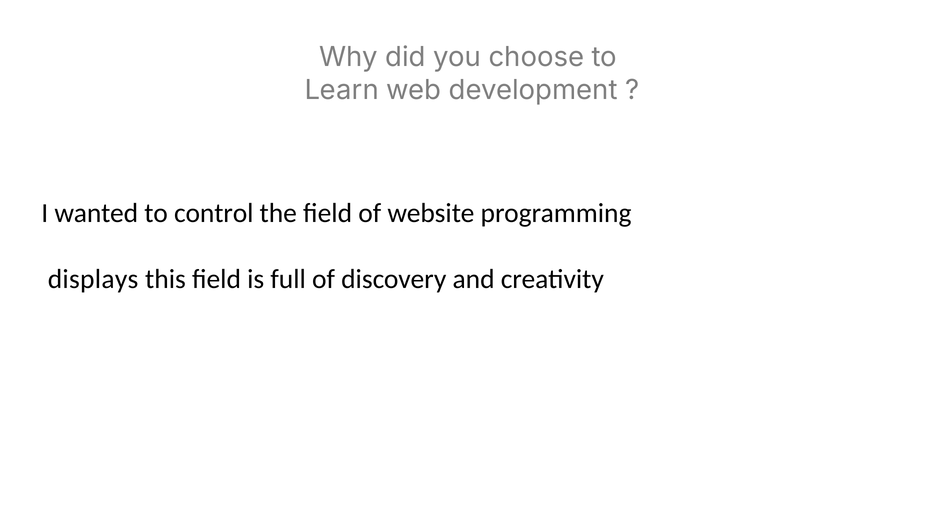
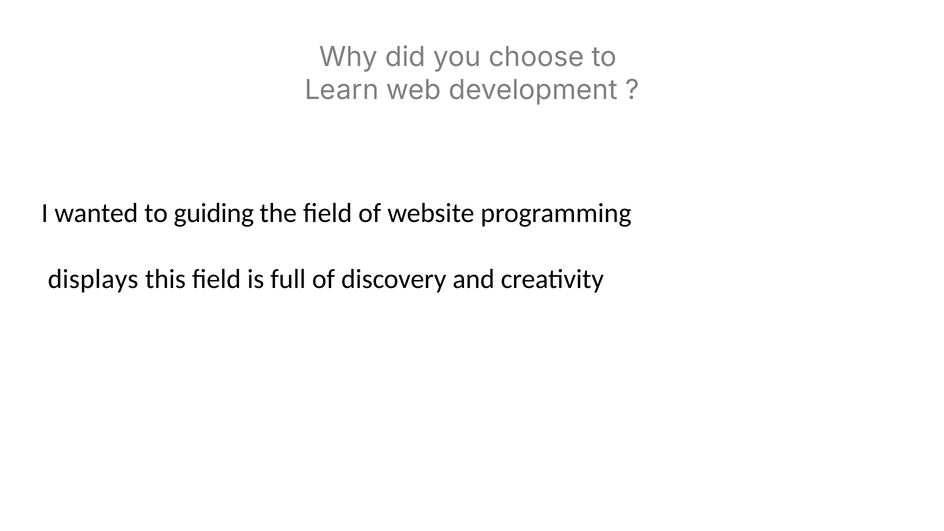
control: control -> guiding
